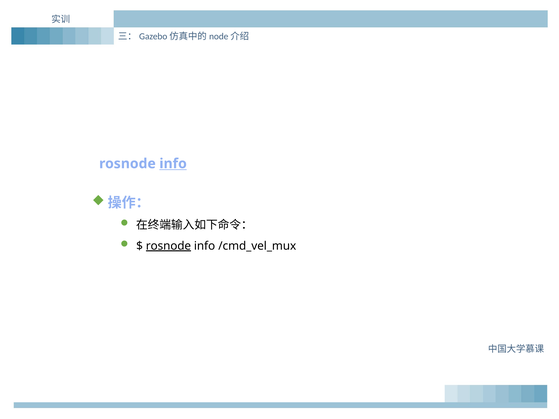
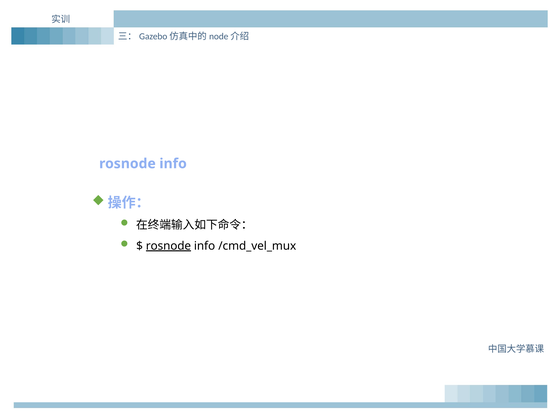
info at (173, 164) underline: present -> none
